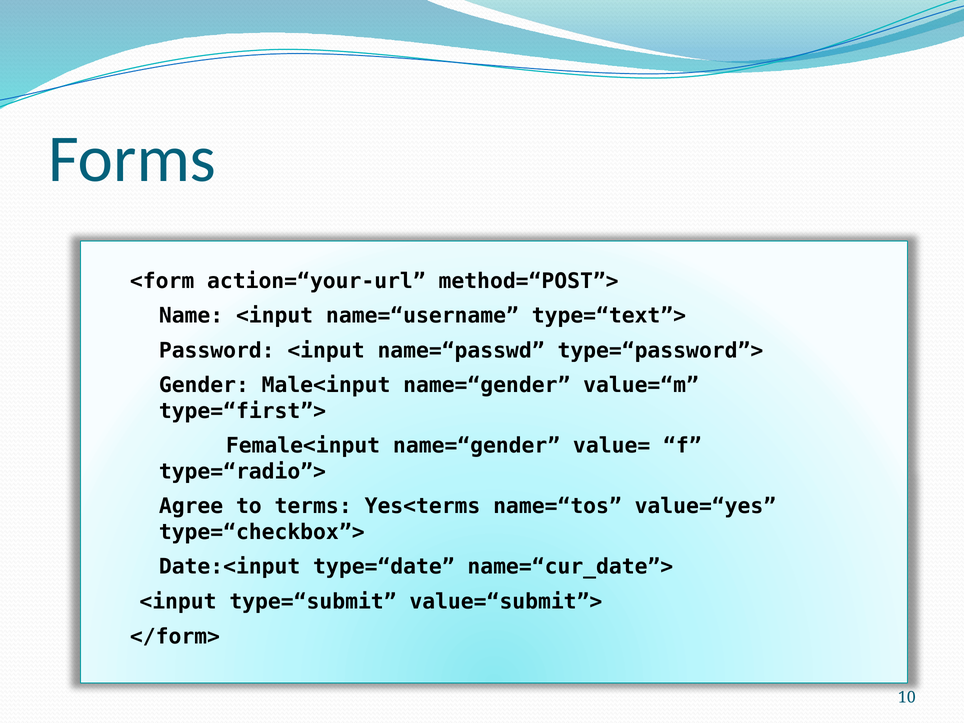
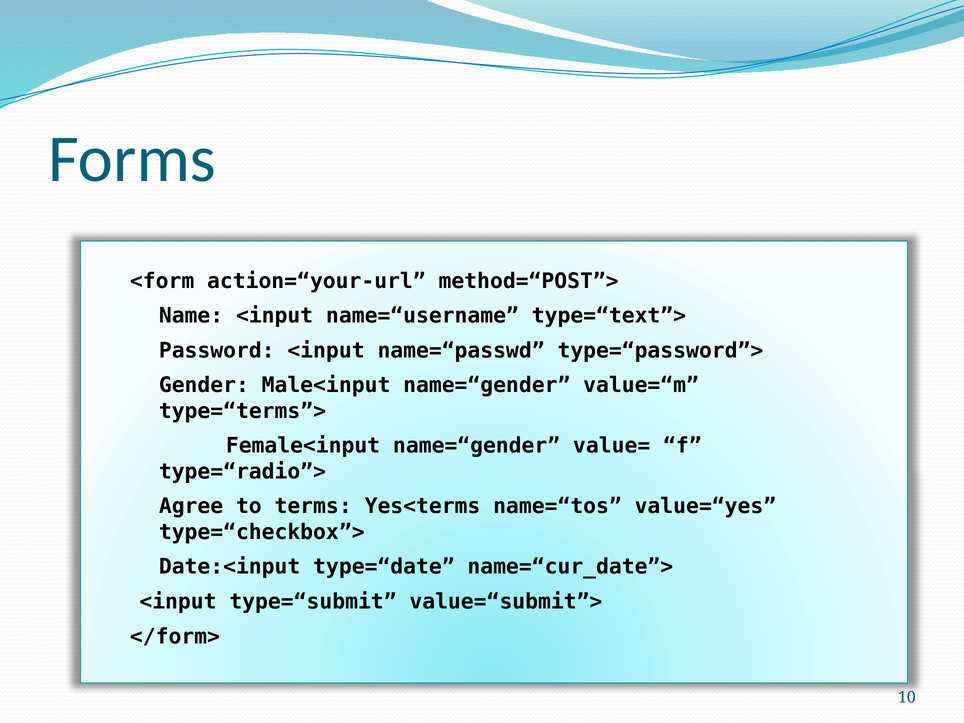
type=“first”>: type=“first”> -> type=“terms”>
